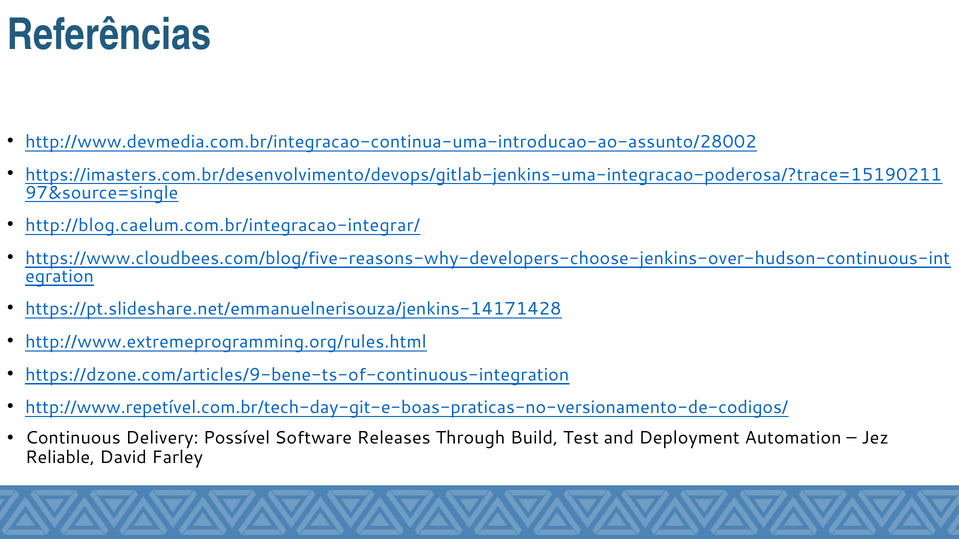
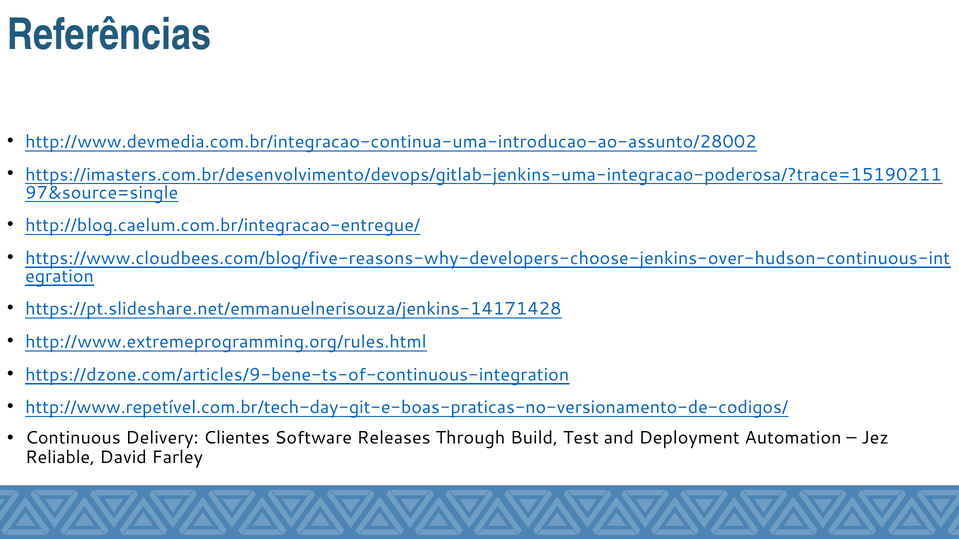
http://blog.caelum.com.br/integracao-integrar/: http://blog.caelum.com.br/integracao-integrar/ -> http://blog.caelum.com.br/integracao-entregue/
Possível: Possível -> Clientes
